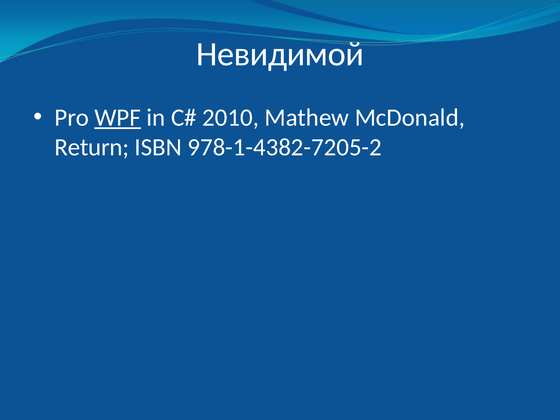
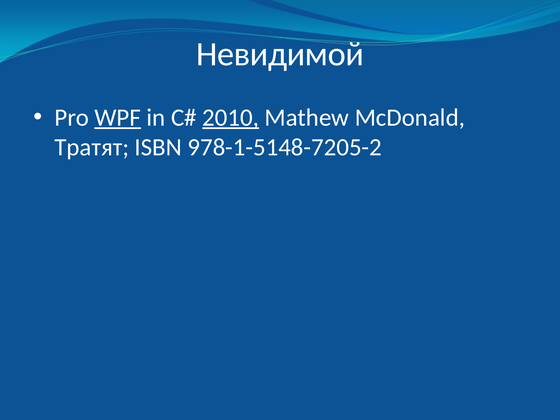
2010 underline: none -> present
Return: Return -> Тратят
978-1-4382-7205-2: 978-1-4382-7205-2 -> 978-1-5148-7205-2
